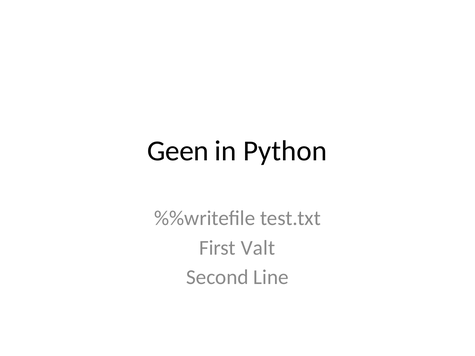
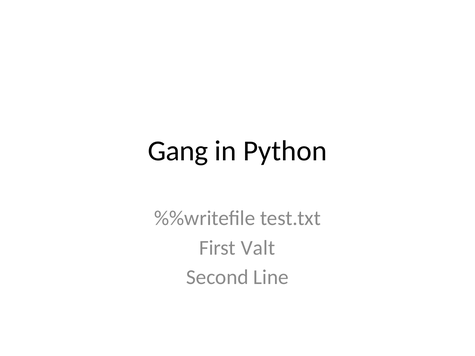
Geen: Geen -> Gang
